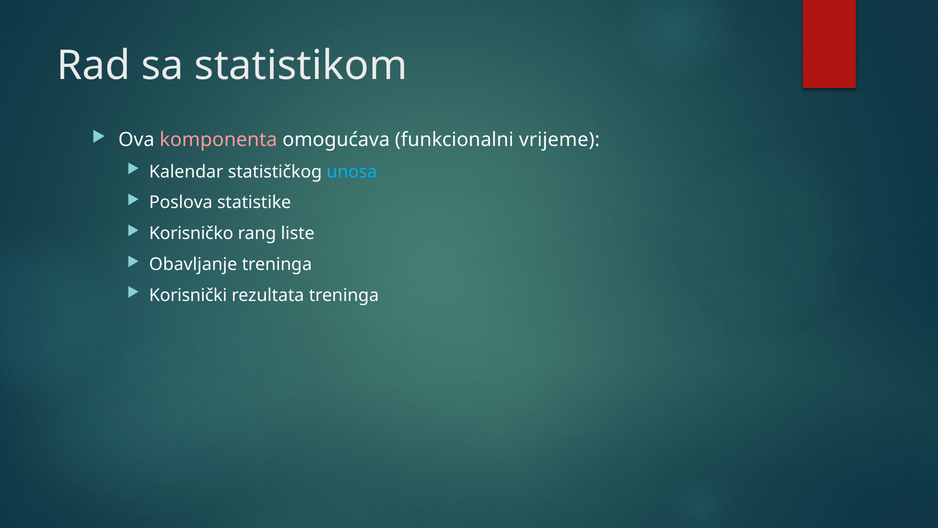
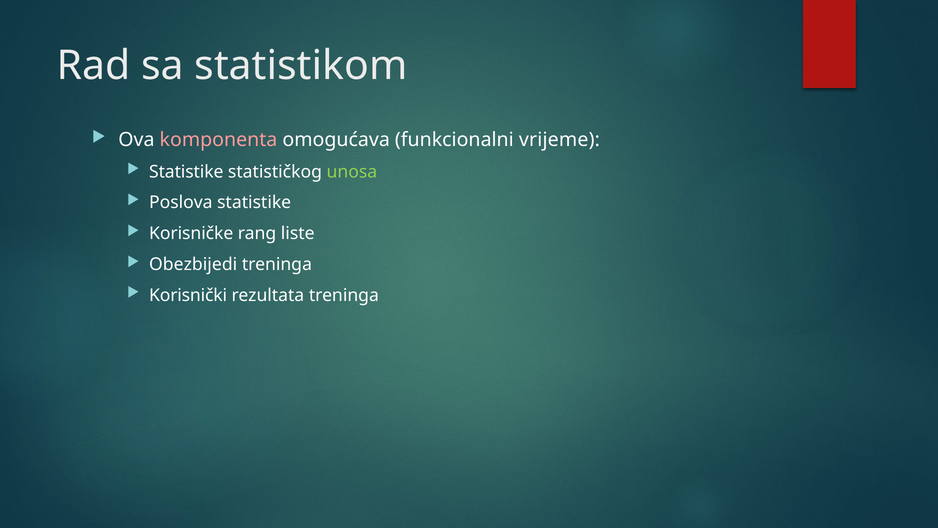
Kalendar at (186, 172): Kalendar -> Statistike
unosa colour: light blue -> light green
Korisničko: Korisničko -> Korisničke
Obavljanje: Obavljanje -> Obezbijedi
